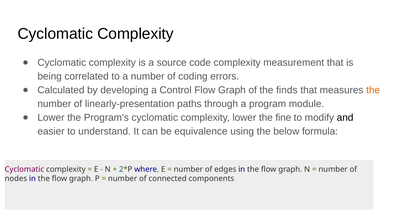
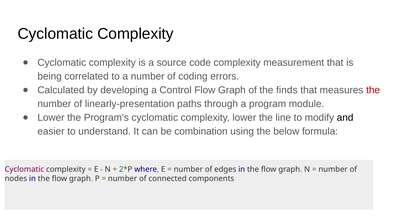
the at (373, 90) colour: orange -> red
fine: fine -> line
equivalence: equivalence -> combination
